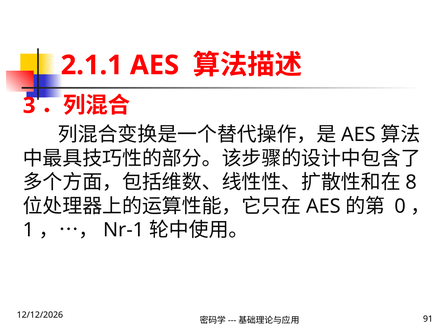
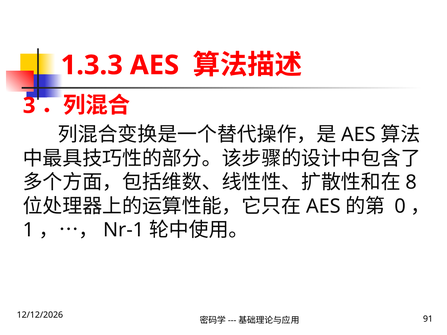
2.1.1: 2.1.1 -> 1.3.3
